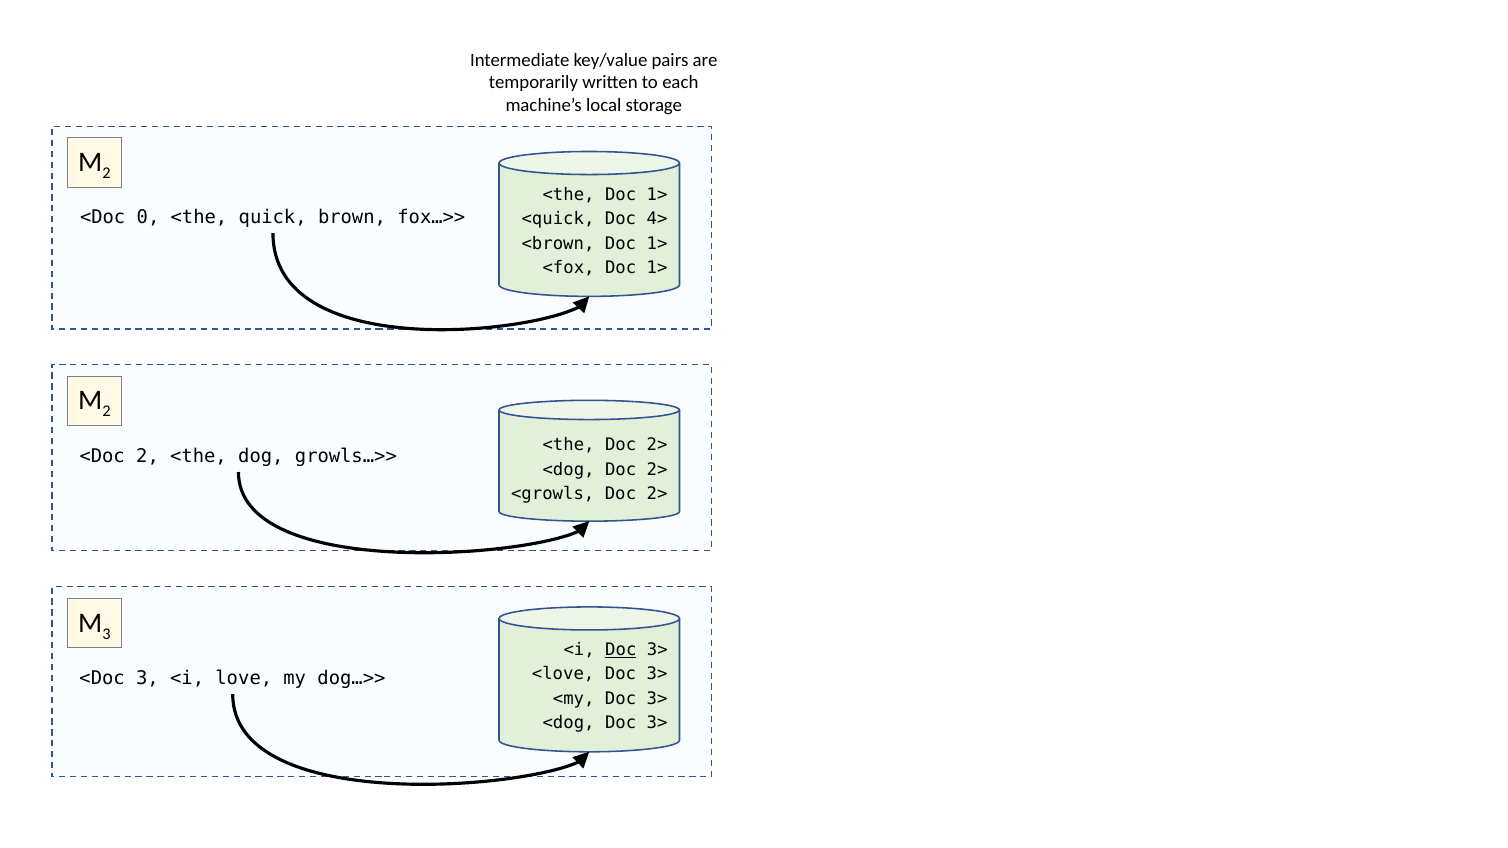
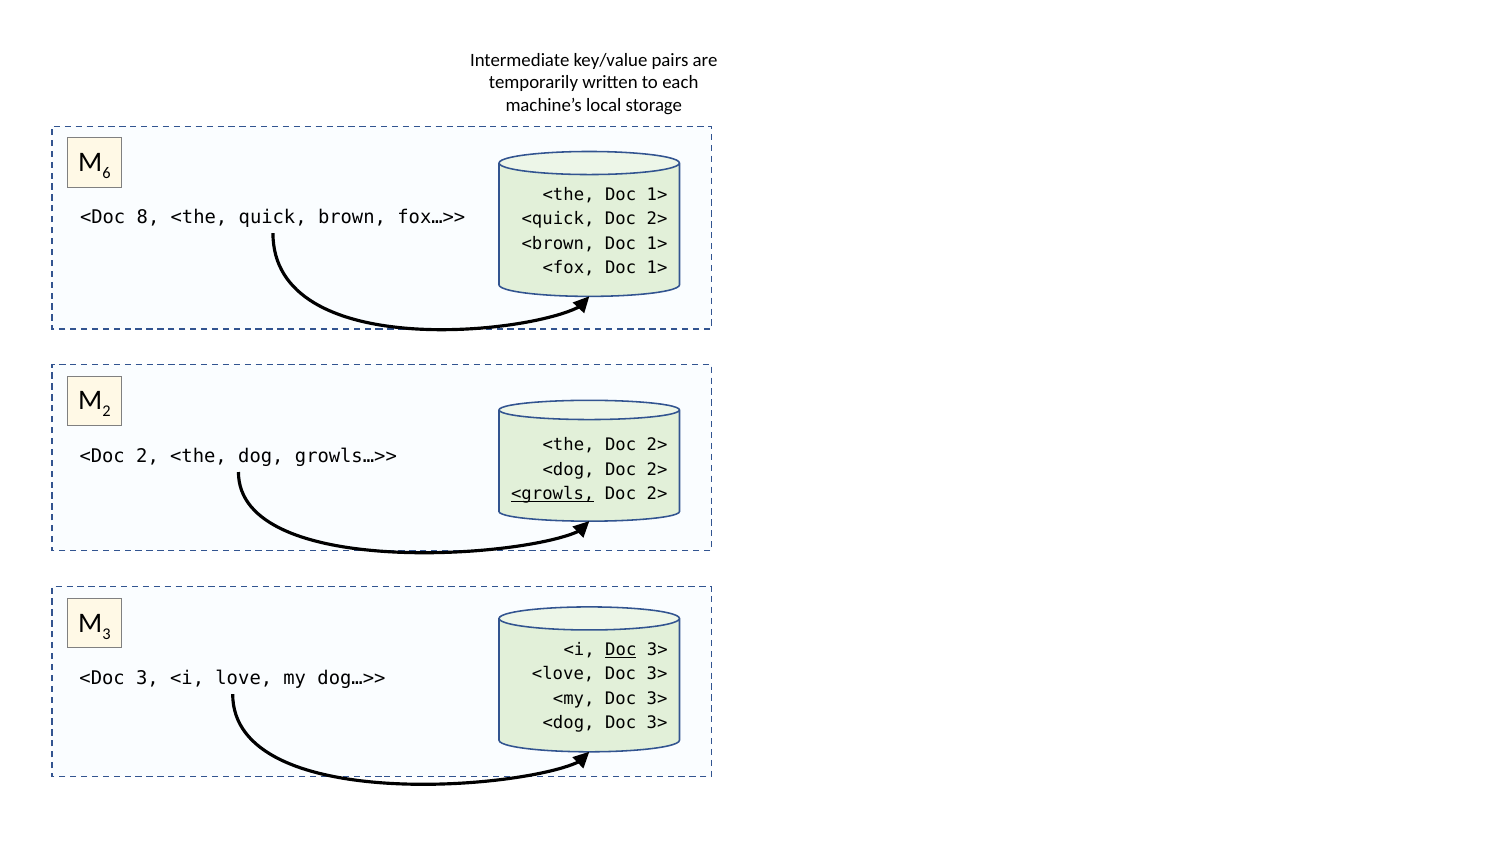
2 at (106, 173): 2 -> 6
0: 0 -> 8
<quick Doc 4>: 4> -> 2>
<growls underline: none -> present
